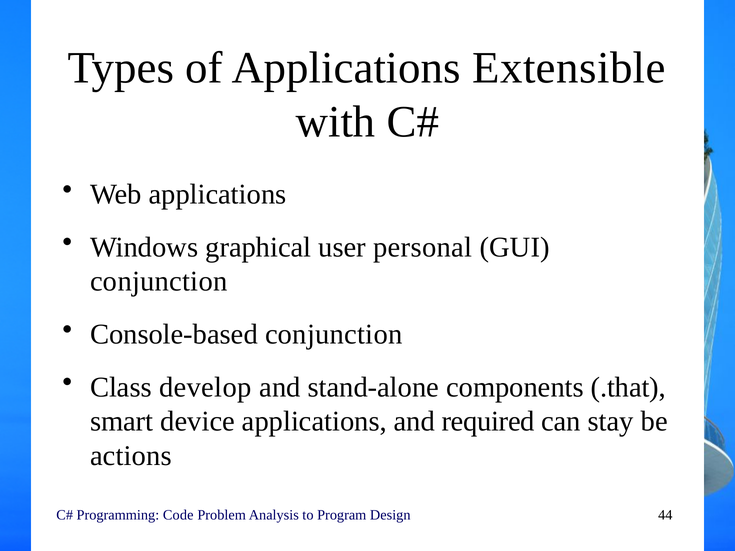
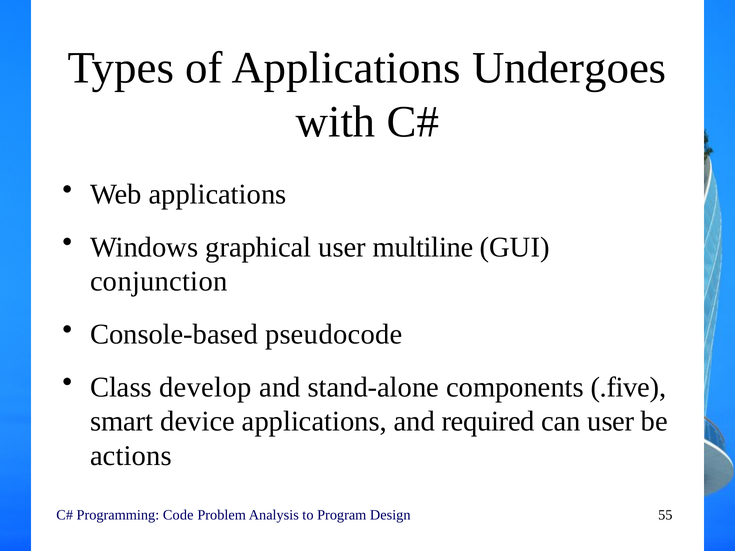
Extensible: Extensible -> Undergoes
personal: personal -> multiline
Console-based conjunction: conjunction -> pseudocode
.that: .that -> .five
can stay: stay -> user
44: 44 -> 55
